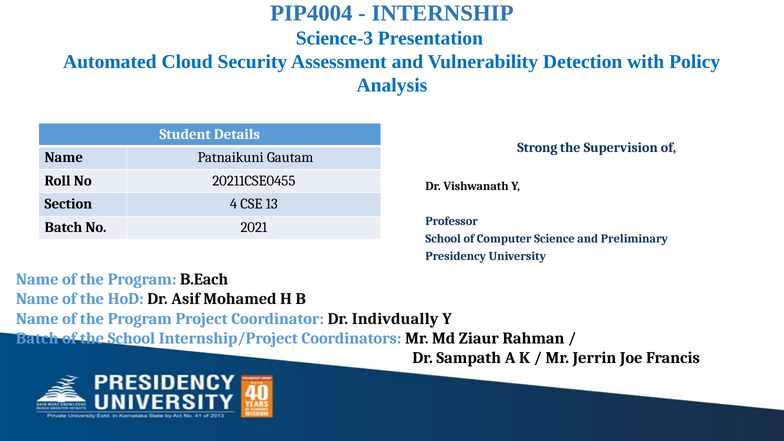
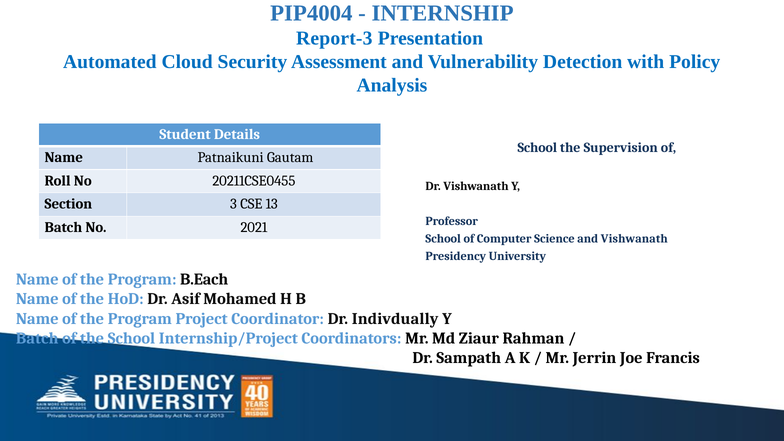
Science-3: Science-3 -> Report-3
Strong at (537, 148): Strong -> School
4: 4 -> 3
and Preliminary: Preliminary -> Vishwanath
